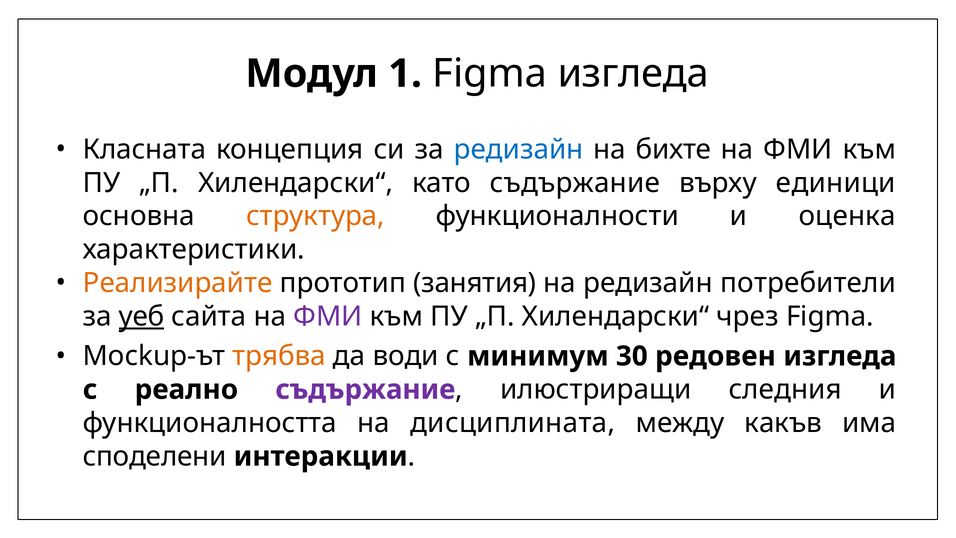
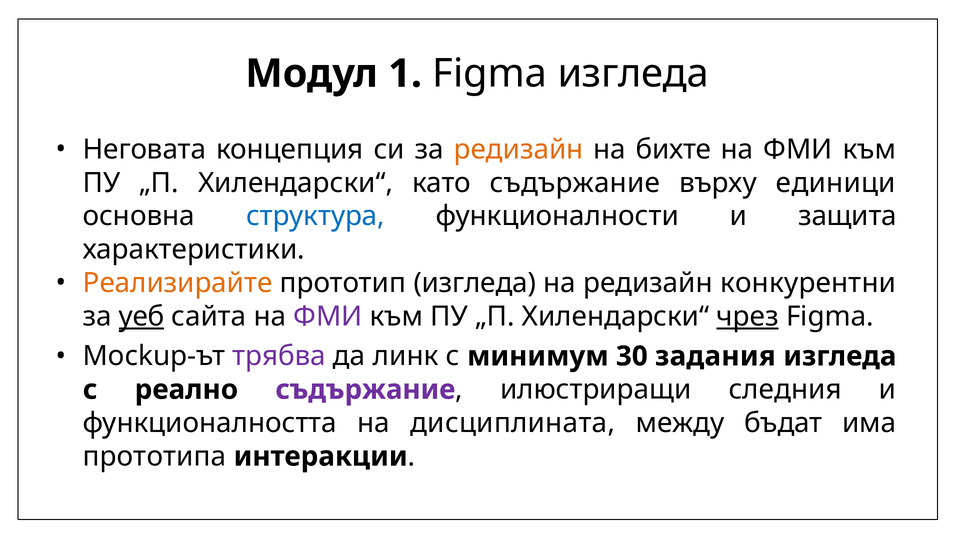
Класната: Класната -> Неговата
редизайн at (519, 149) colour: blue -> orange
структура colour: orange -> blue
оценка: оценка -> защита
прототип занятия: занятия -> изгледа
потребители: потребители -> конкурентни
чрез underline: none -> present
трябва colour: orange -> purple
води: води -> линк
редовен: редовен -> задания
какъв: какъв -> бъдат
споделени: споделени -> прототипа
